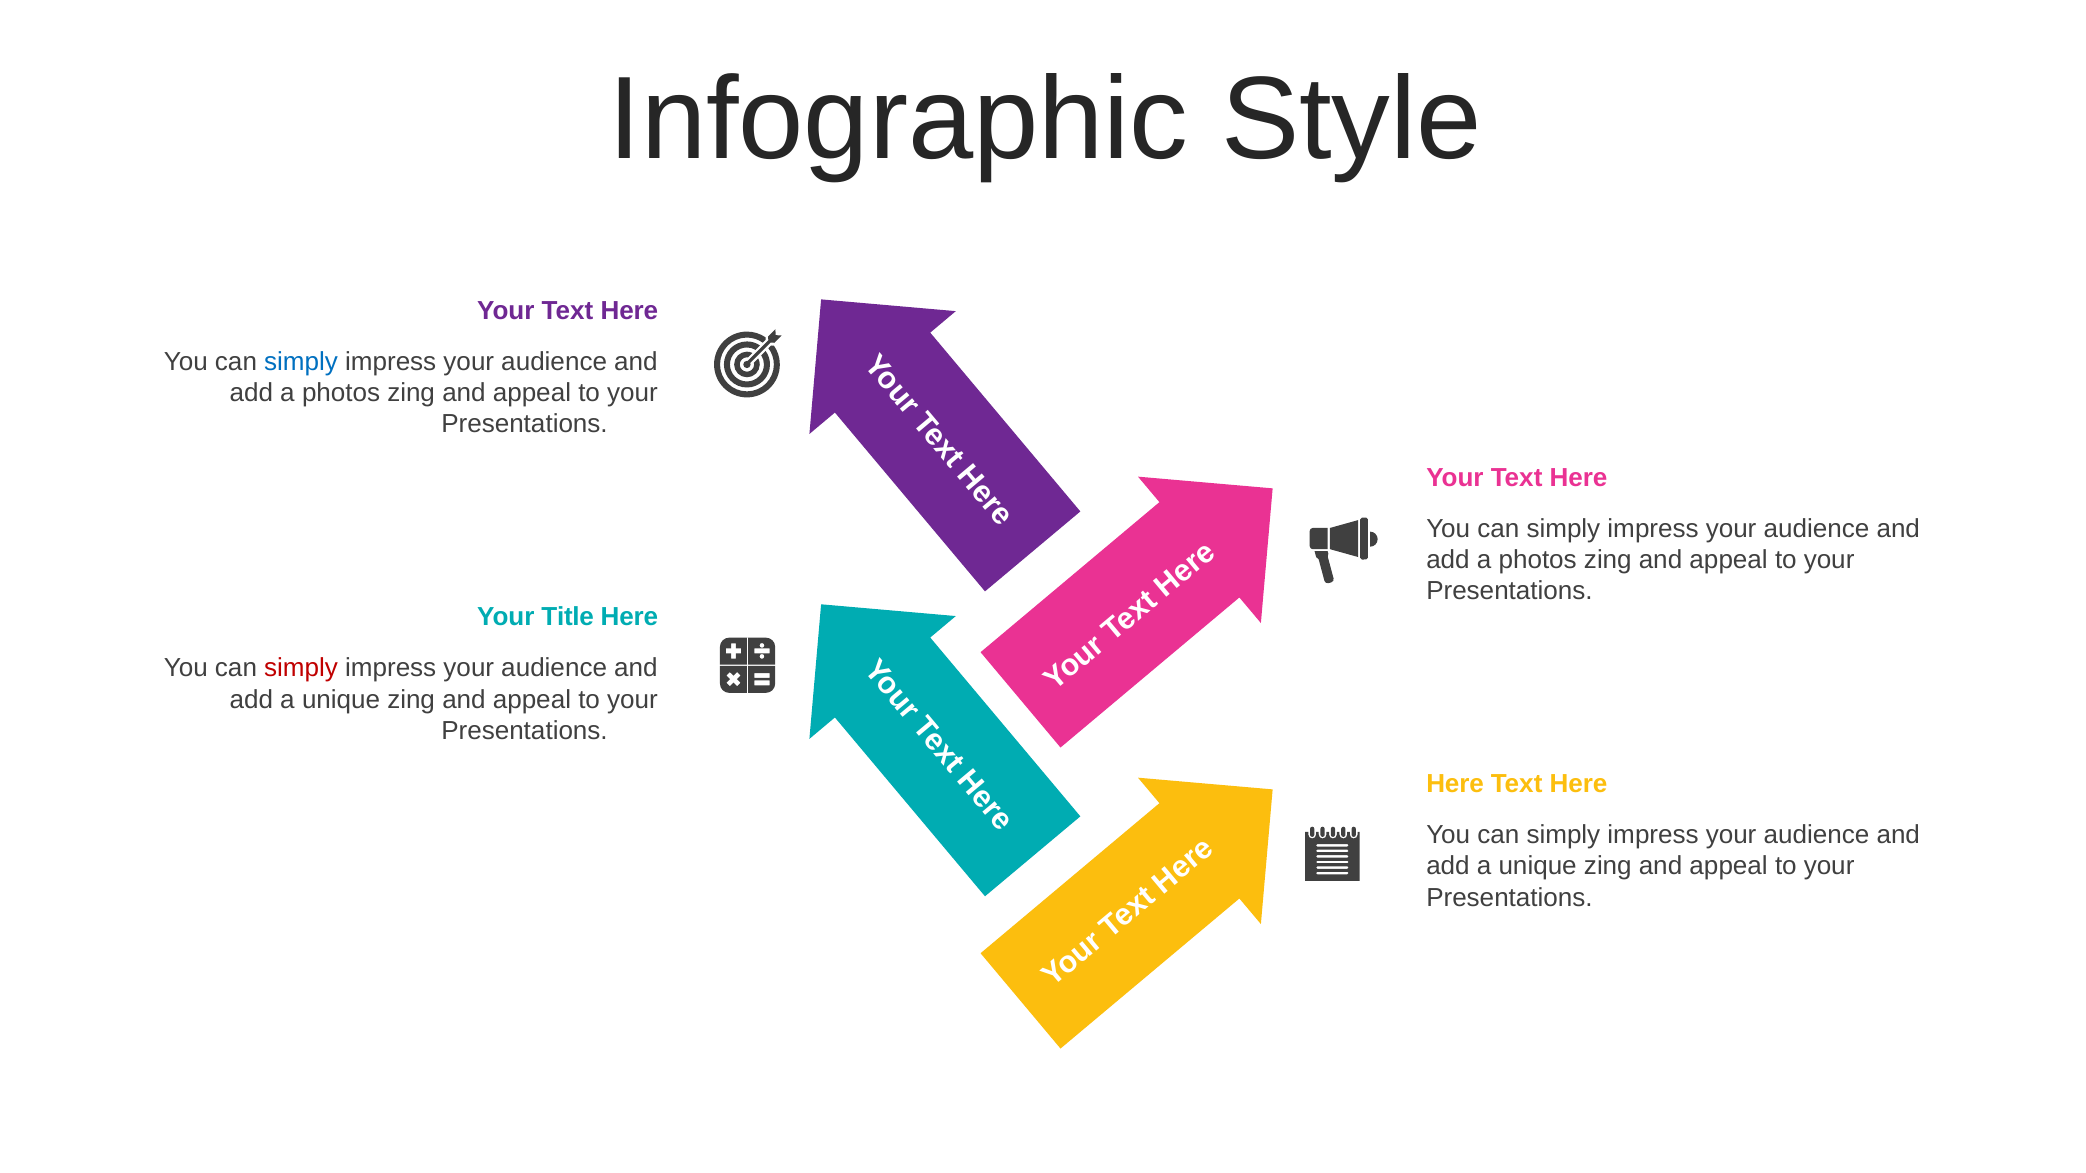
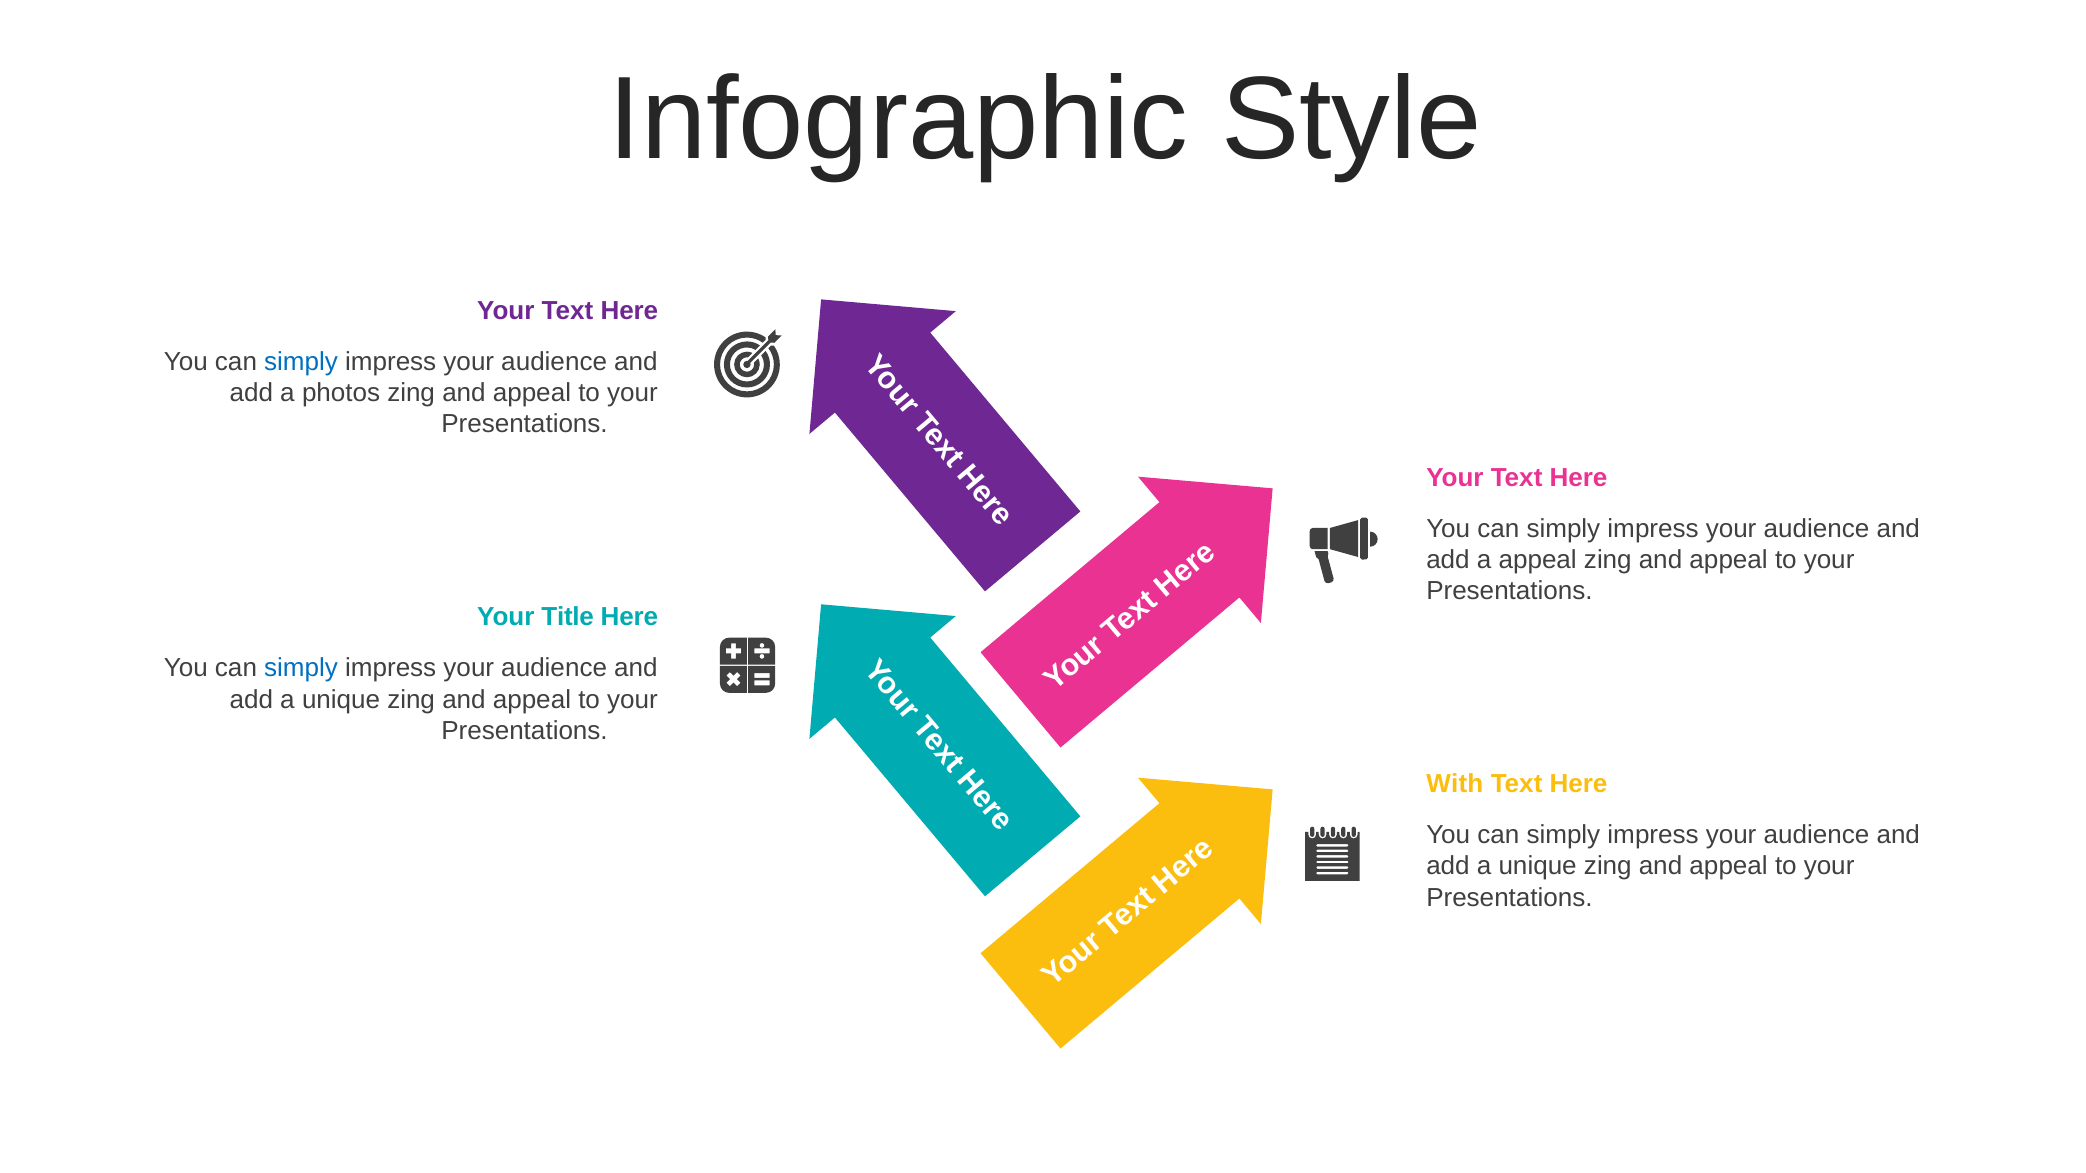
photos at (1538, 560): photos -> appeal
simply at (301, 668) colour: red -> blue
Here at (1455, 784): Here -> With
